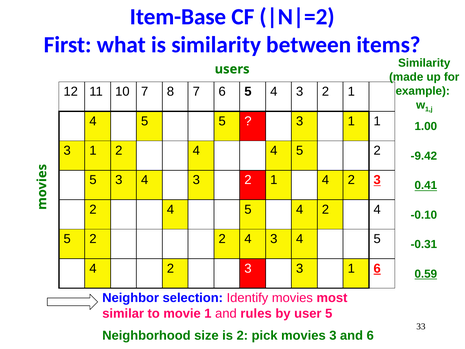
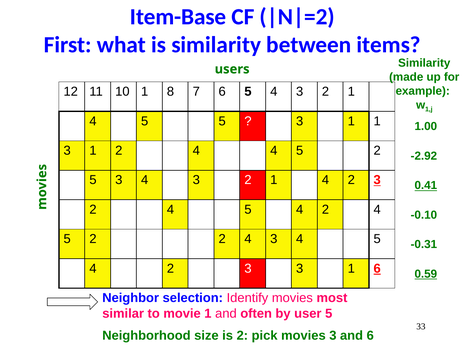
10 7: 7 -> 1
-9.42: -9.42 -> -2.92
rules: rules -> often
